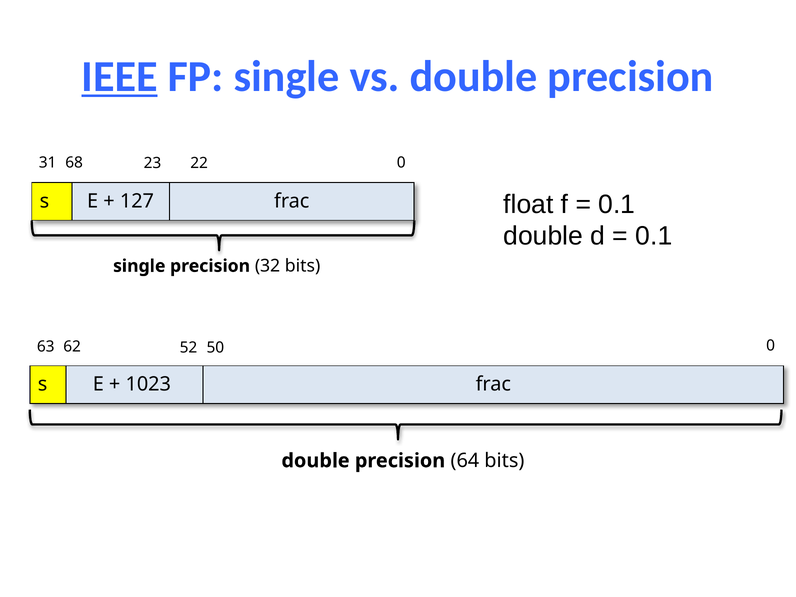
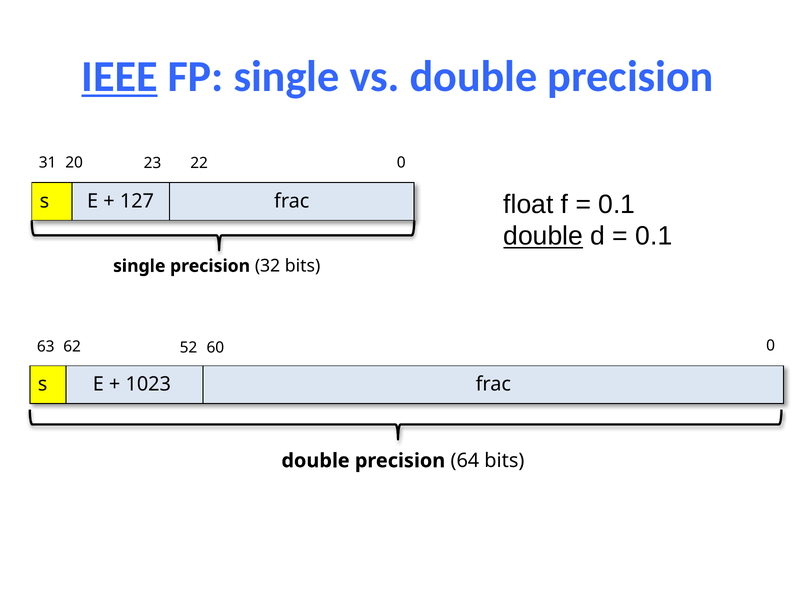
68: 68 -> 20
double at (543, 236) underline: none -> present
50: 50 -> 60
